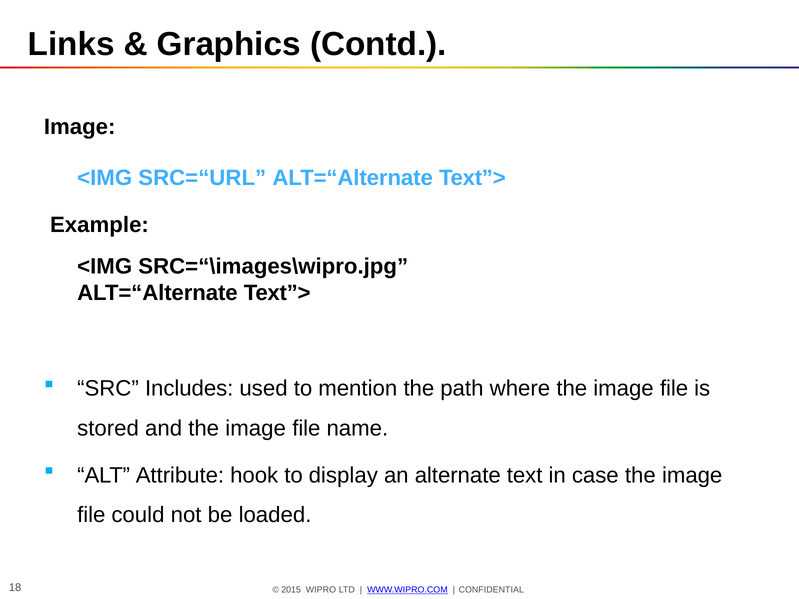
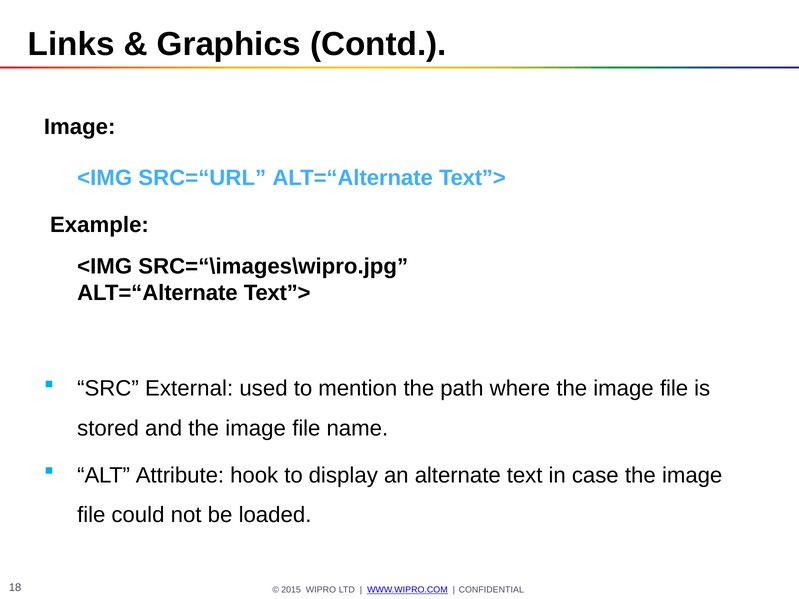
Includes: Includes -> External
